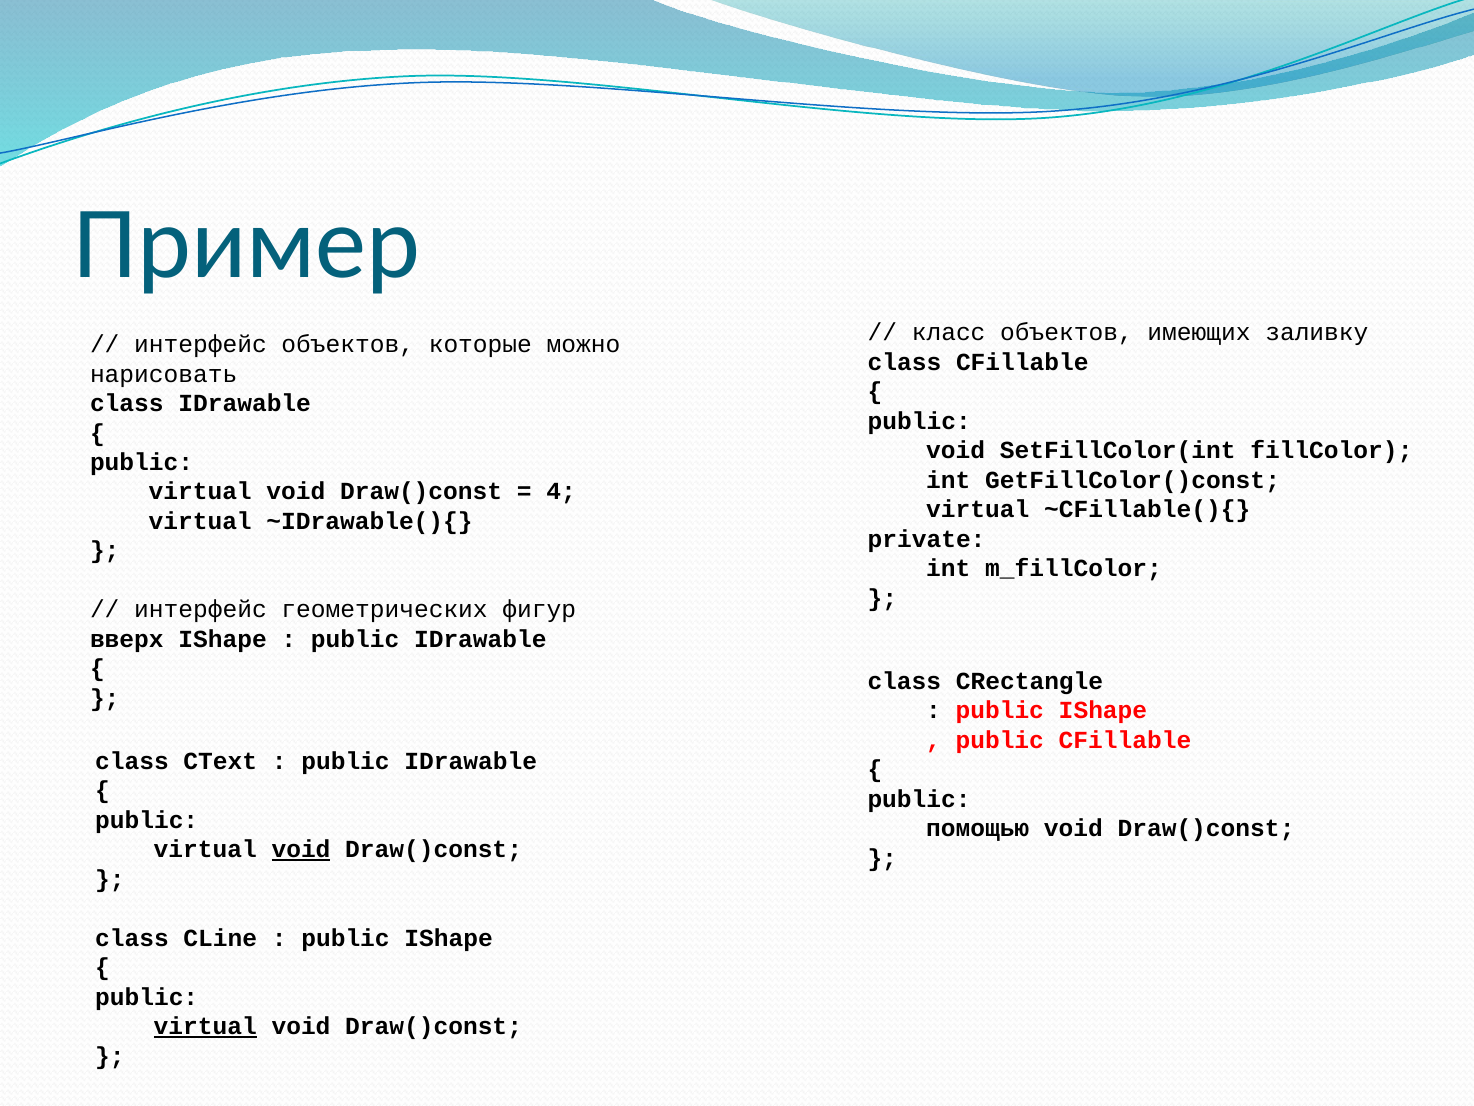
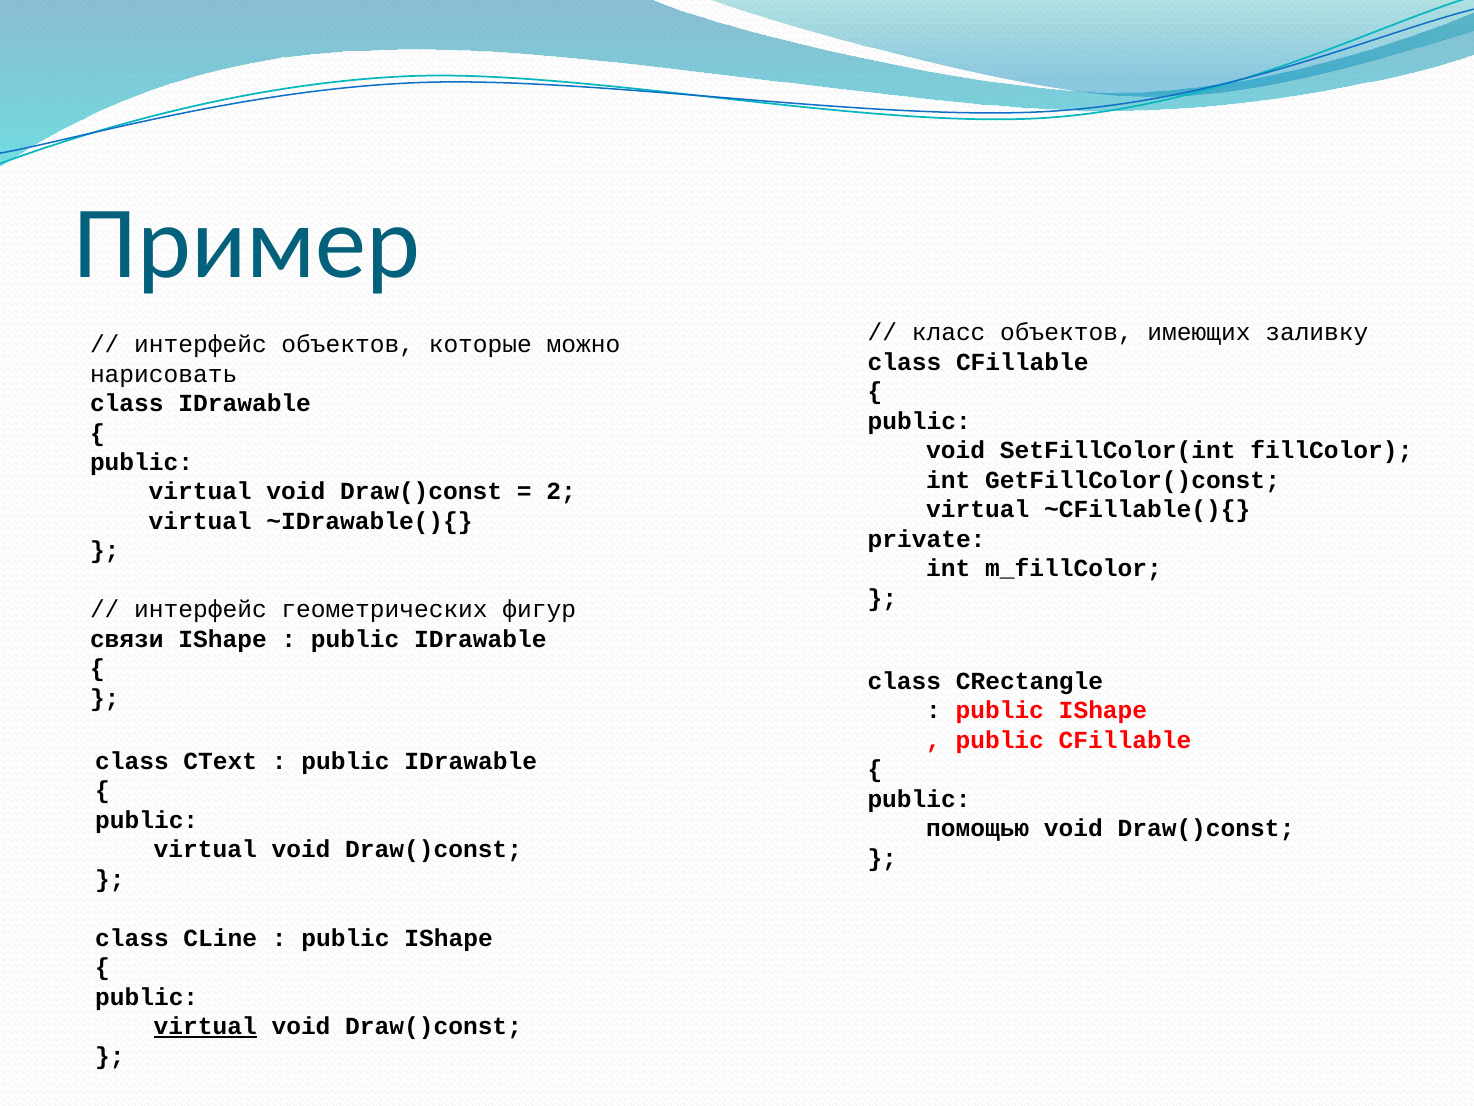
4: 4 -> 2
вверх: вверх -> связи
void at (301, 849) underline: present -> none
